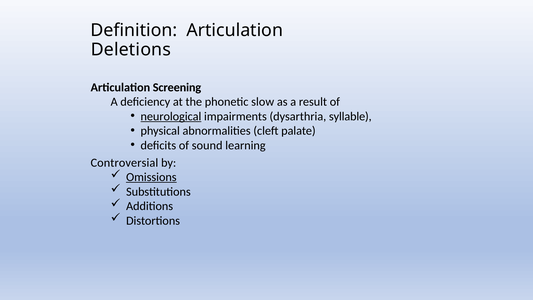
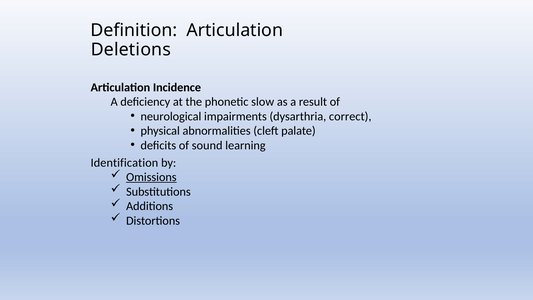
Screening: Screening -> Incidence
neurological underline: present -> none
syllable: syllable -> correct
Controversial: Controversial -> Identification
